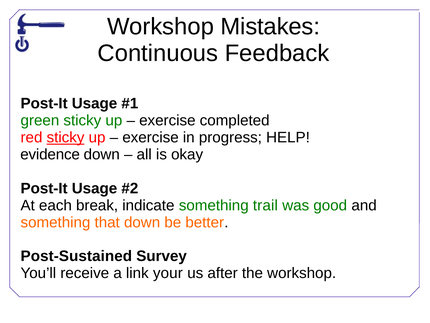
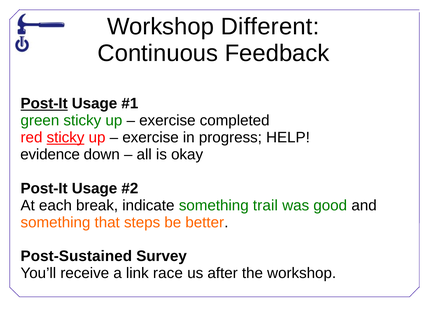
Mistakes: Mistakes -> Different
Post-It at (44, 103) underline: none -> present
that down: down -> steps
your: your -> race
